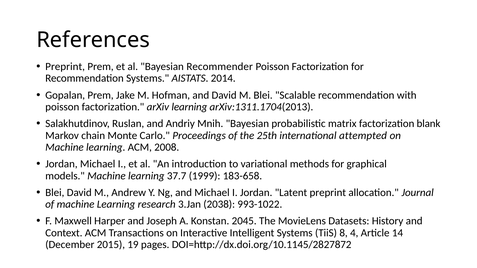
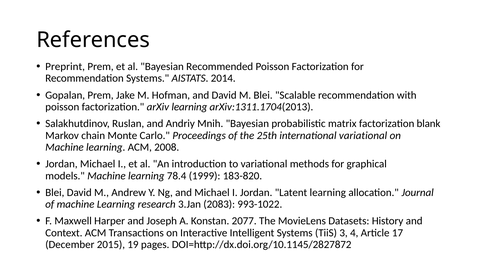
Recommender: Recommender -> Recommended
international attempted: attempted -> variational
37.7: 37.7 -> 78.4
183-658: 183-658 -> 183-820
Latent preprint: preprint -> learning
2038: 2038 -> 2083
2045: 2045 -> 2077
8: 8 -> 3
14: 14 -> 17
